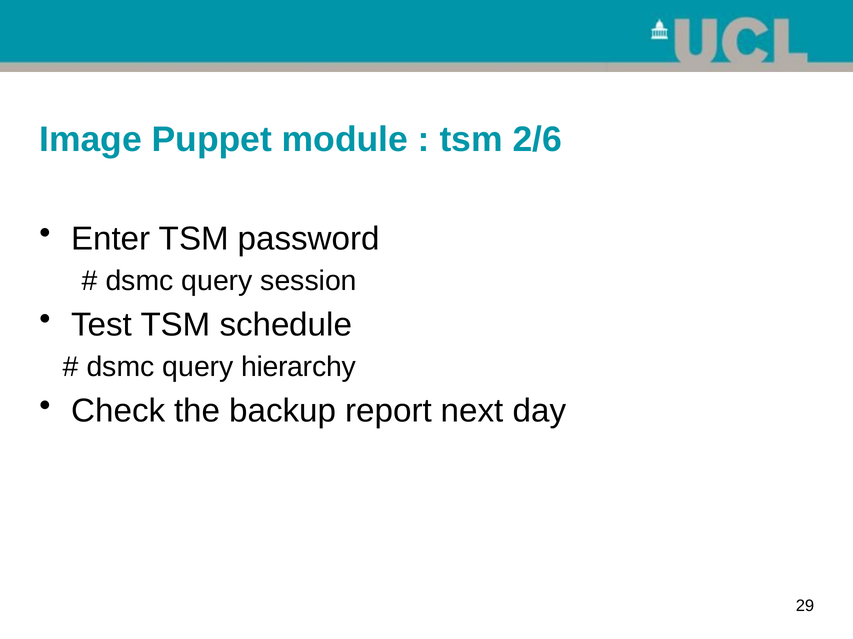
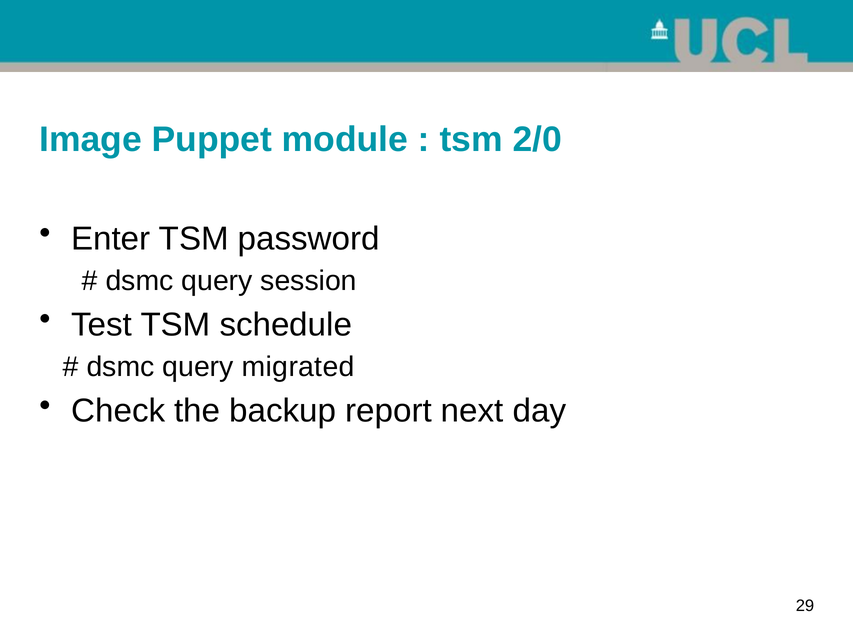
2/6: 2/6 -> 2/0
hierarchy: hierarchy -> migrated
